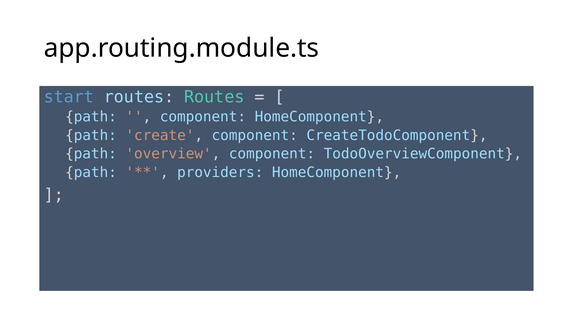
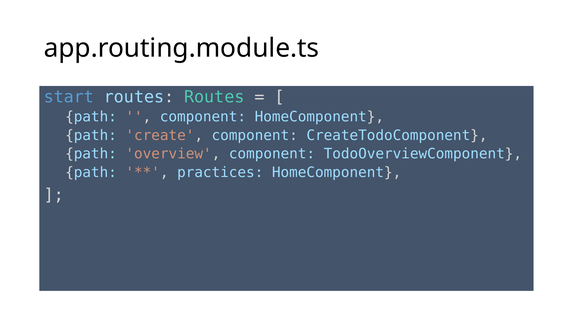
providers: providers -> practices
